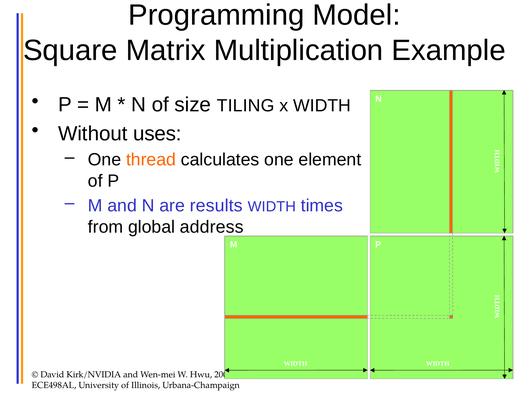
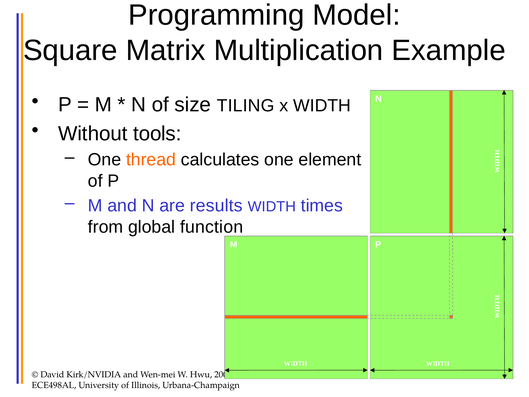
uses: uses -> tools
address: address -> function
